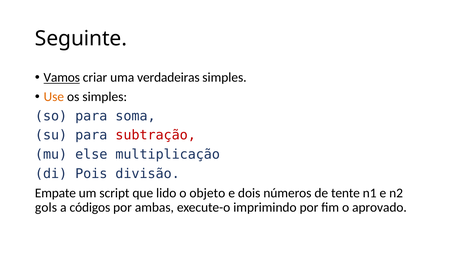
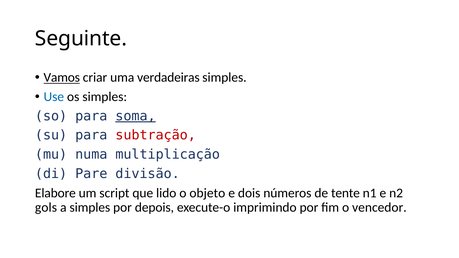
Use colour: orange -> blue
soma underline: none -> present
else: else -> numa
Pois: Pois -> Pare
Empate: Empate -> Elabore
a códigos: códigos -> simples
ambas: ambas -> depois
aprovado: aprovado -> vencedor
